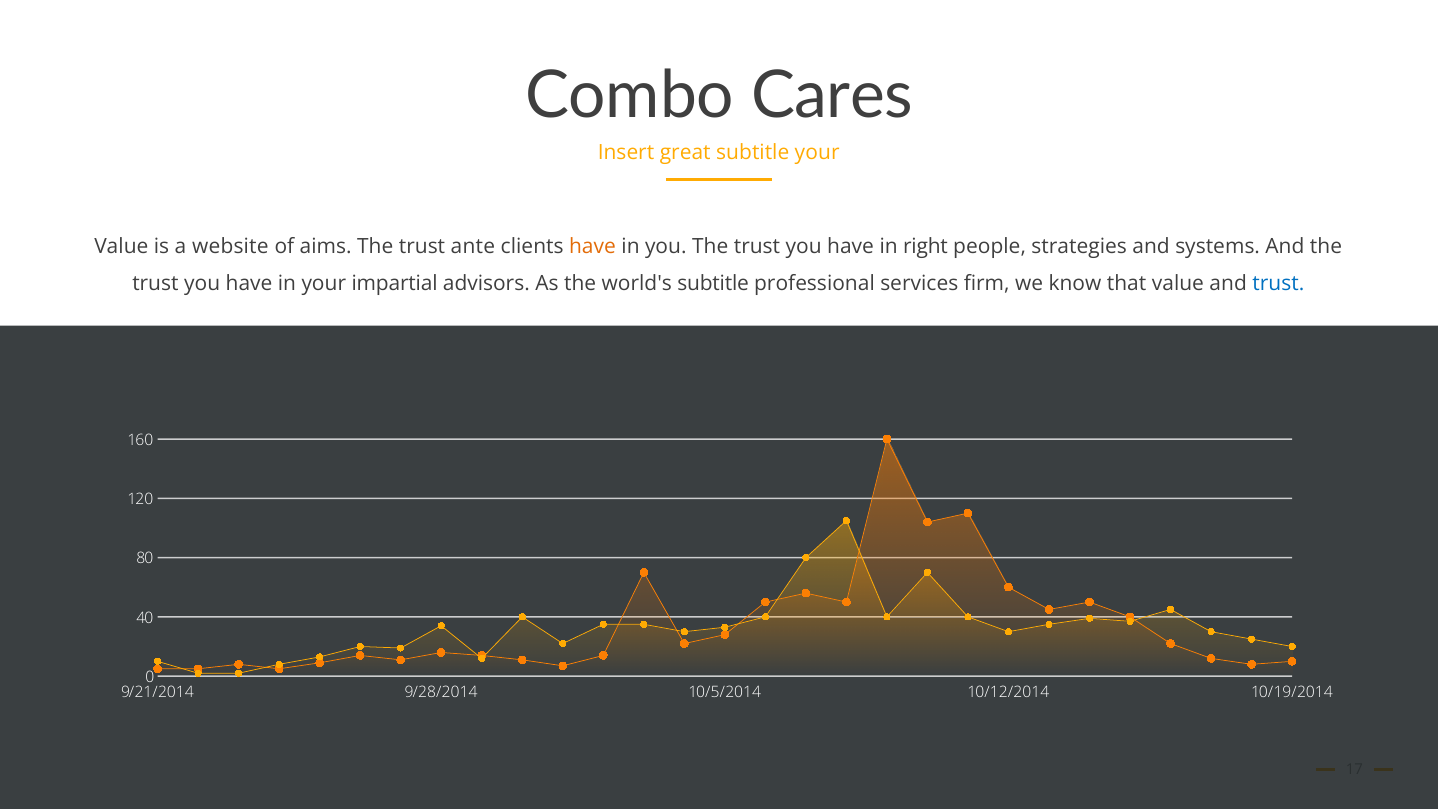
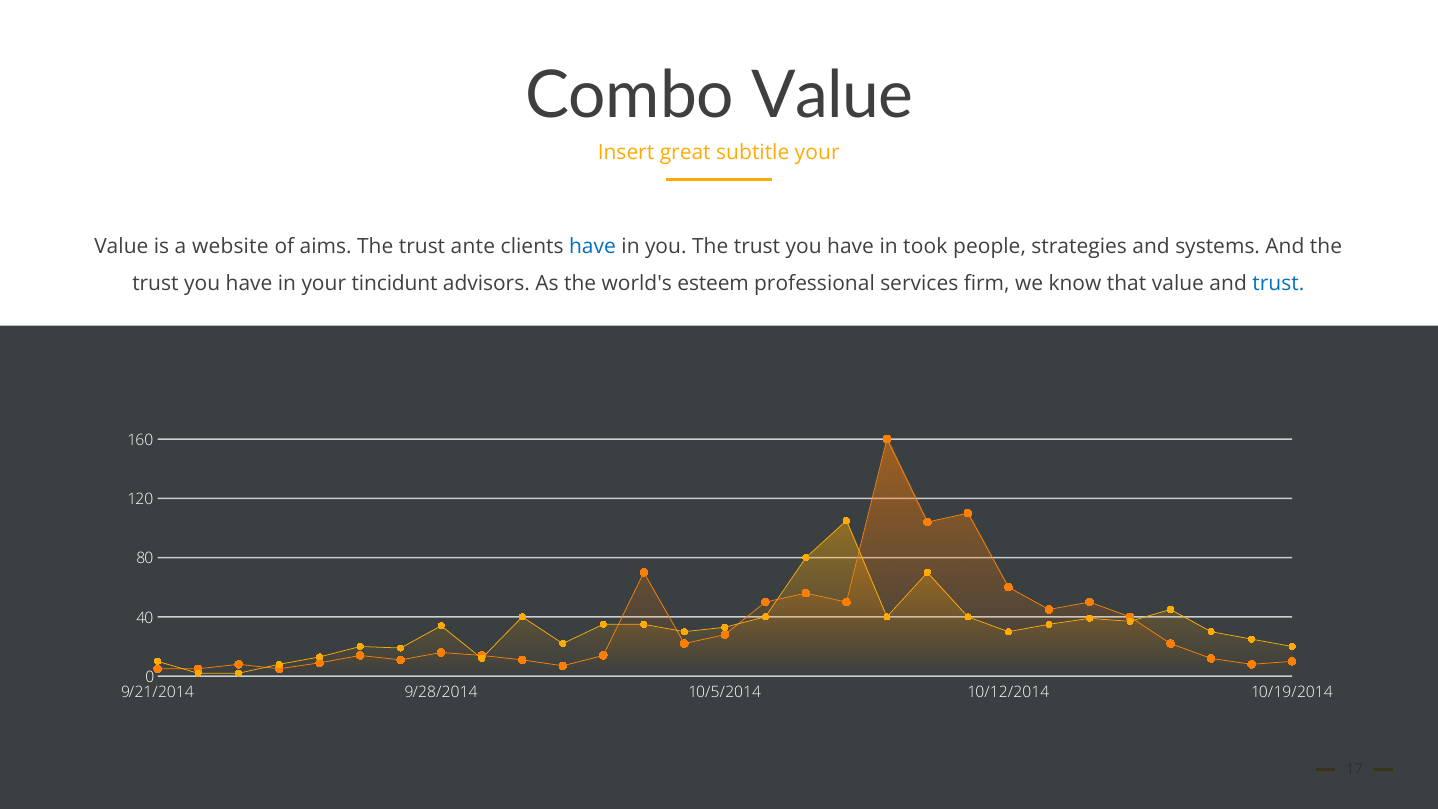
Combo Cares: Cares -> Value
have at (593, 246) colour: orange -> blue
right: right -> took
impartial: impartial -> tincidunt
world's subtitle: subtitle -> esteem
